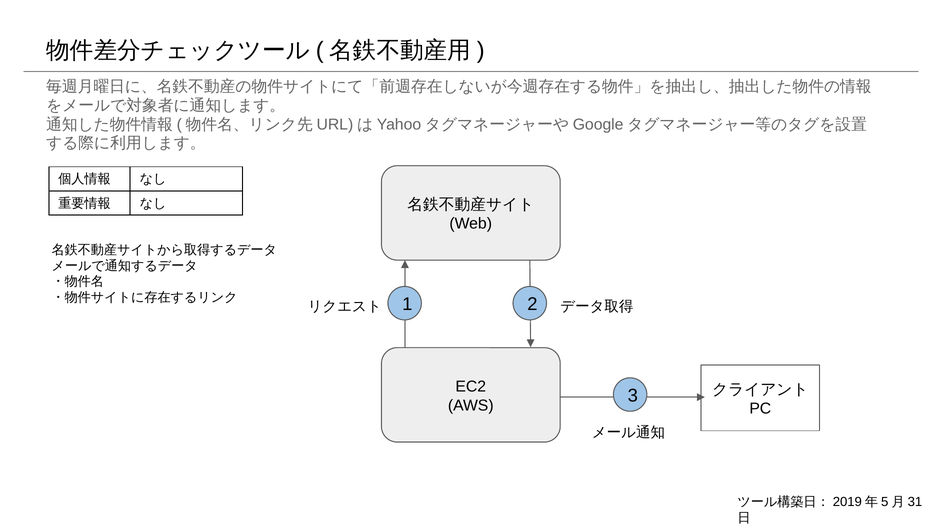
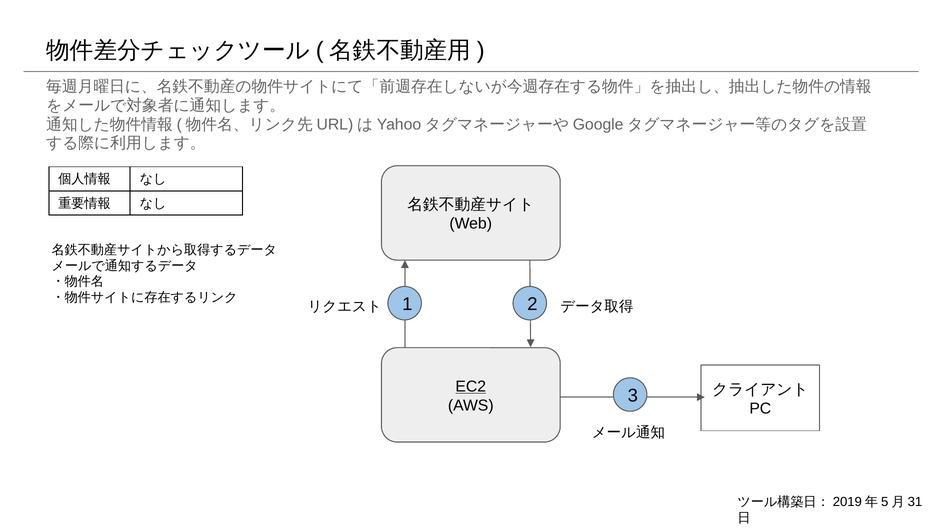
EC2 underline: none -> present
